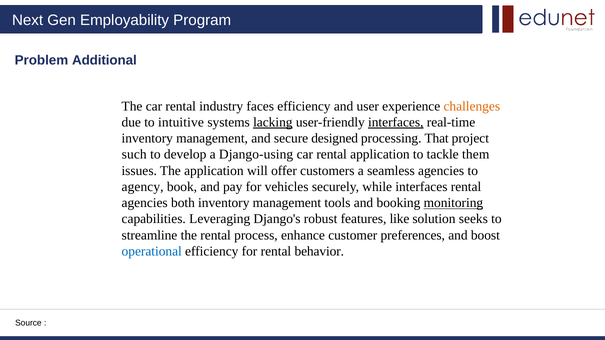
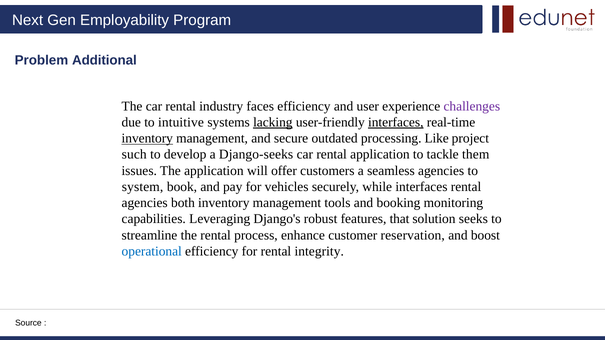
challenges colour: orange -> purple
inventory at (147, 139) underline: none -> present
designed: designed -> outdated
That: That -> Like
Django-using: Django-using -> Django-seeks
agency: agency -> system
monitoring underline: present -> none
like: like -> that
preferences: preferences -> reservation
behavior: behavior -> integrity
